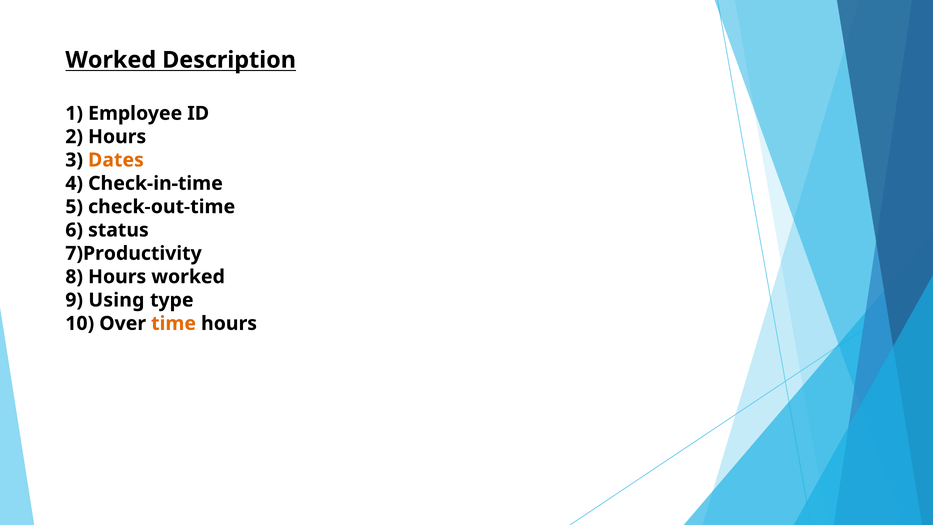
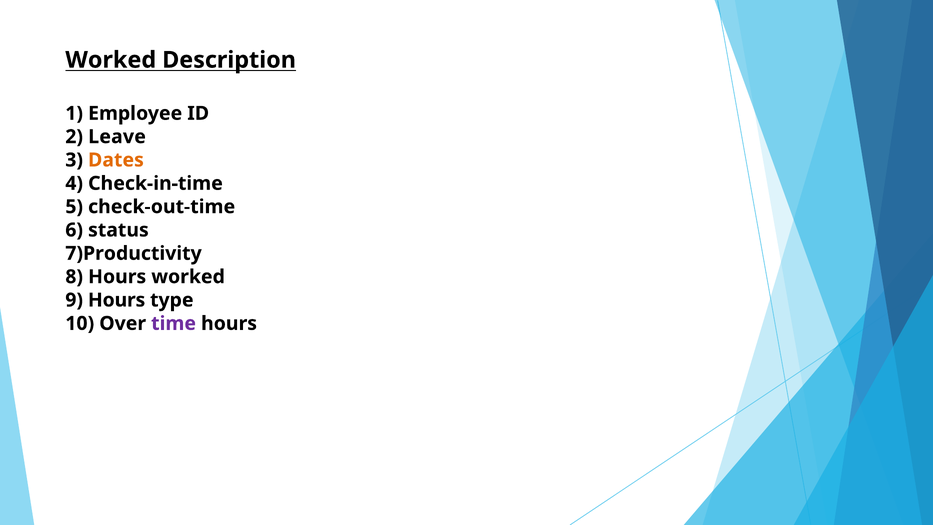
2 Hours: Hours -> Leave
9 Using: Using -> Hours
time colour: orange -> purple
